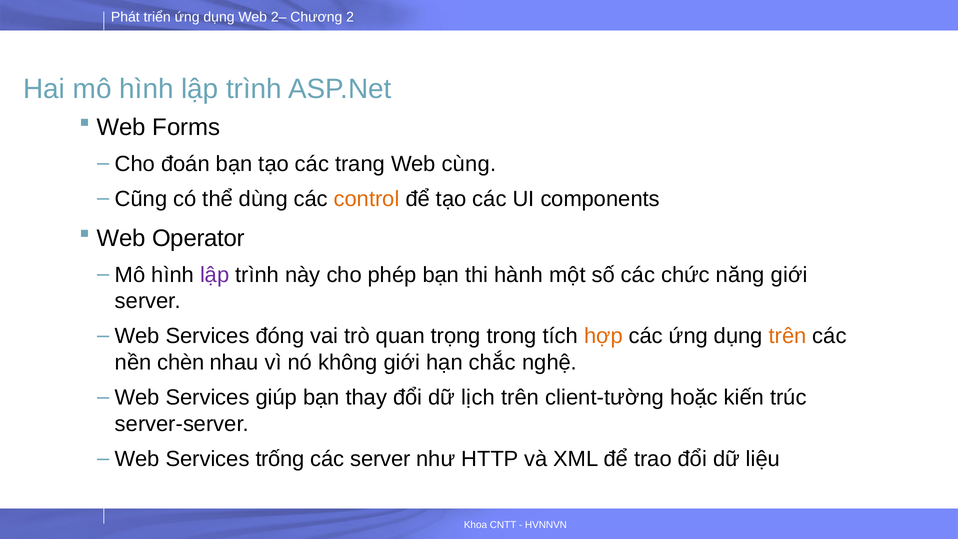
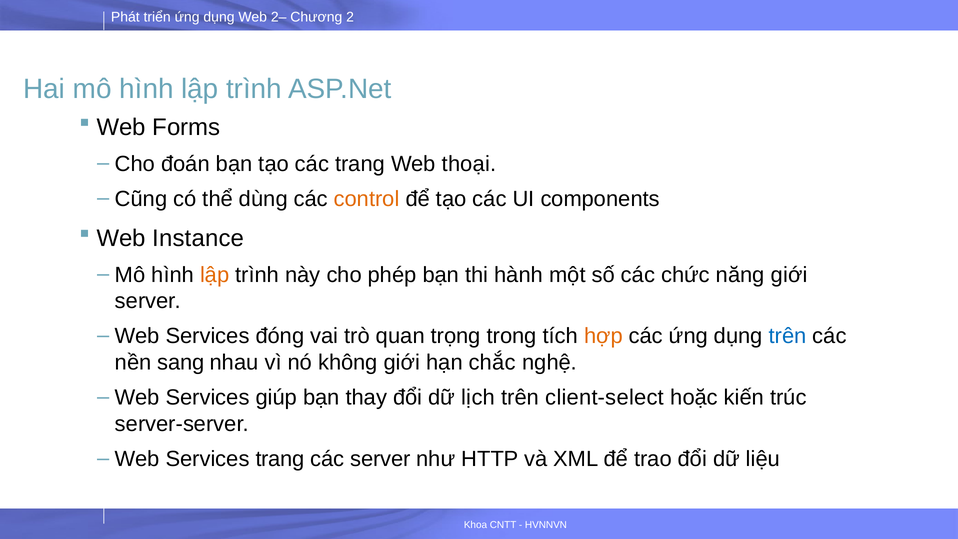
cùng: cùng -> thoại
Operator: Operator -> Instance
lập at (215, 275) colour: purple -> orange
trên at (788, 336) colour: orange -> blue
chèn: chèn -> sang
client-tường: client-tường -> client-select
Services trống: trống -> trang
